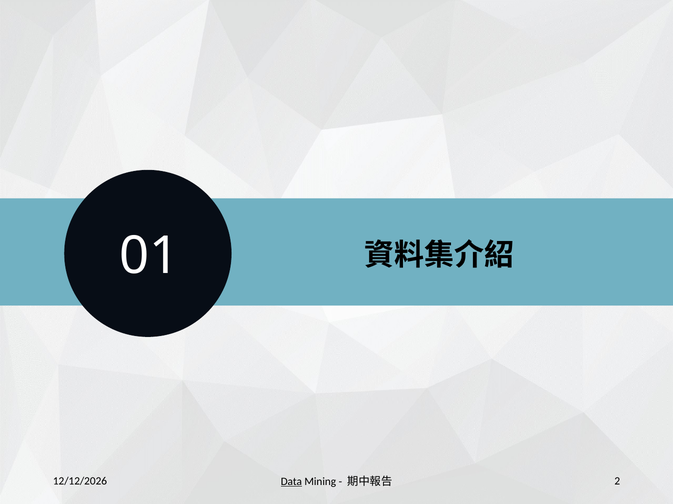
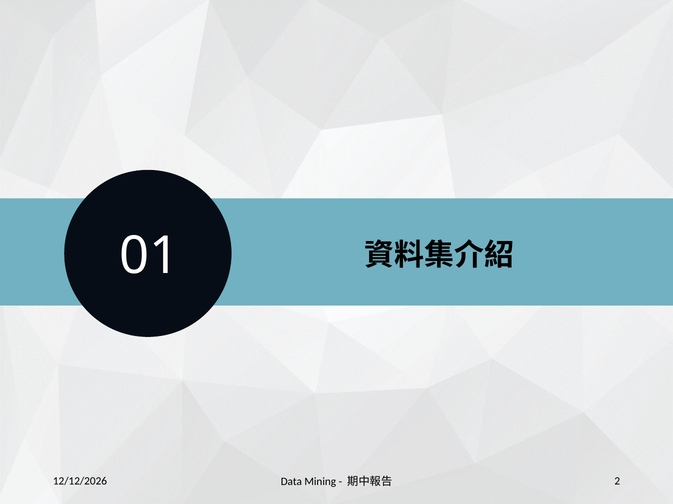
Data underline: present -> none
